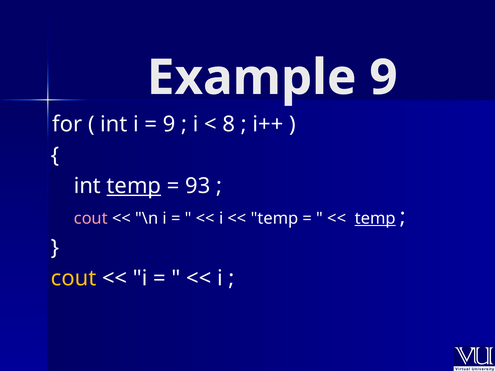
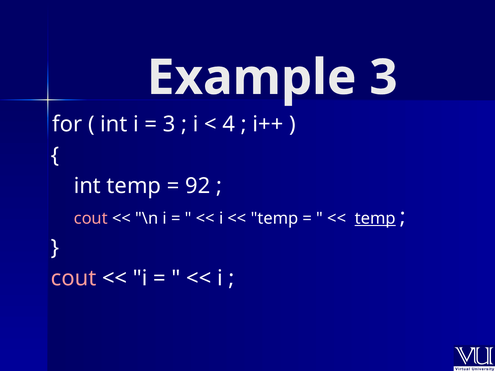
Example 9: 9 -> 3
9 at (169, 124): 9 -> 3
8: 8 -> 4
temp at (134, 186) underline: present -> none
93: 93 -> 92
cout at (74, 278) colour: yellow -> pink
